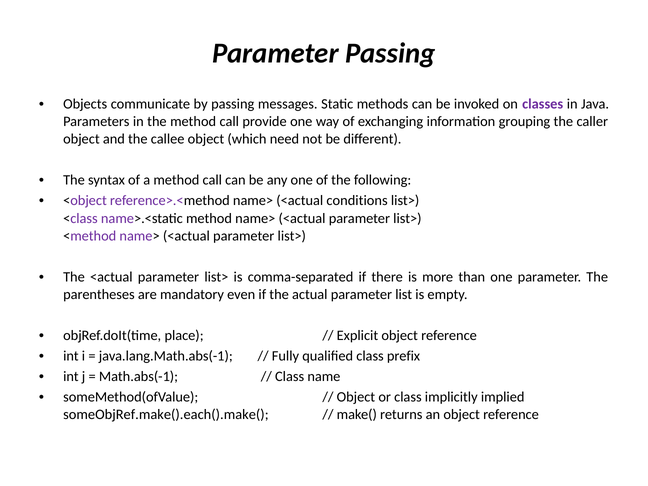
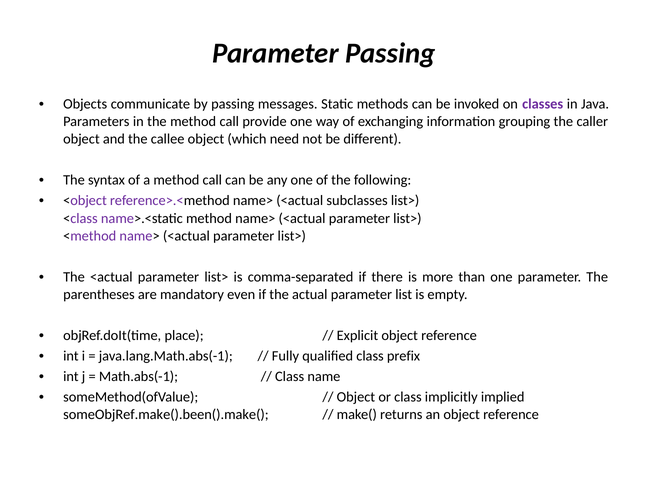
conditions: conditions -> subclasses
someObjRef.make().each().make(: someObjRef.make().each().make( -> someObjRef.make().been().make(
